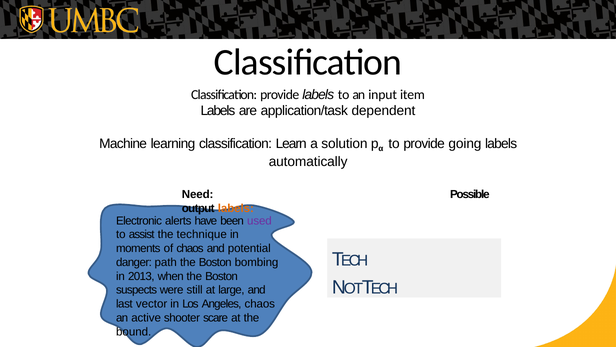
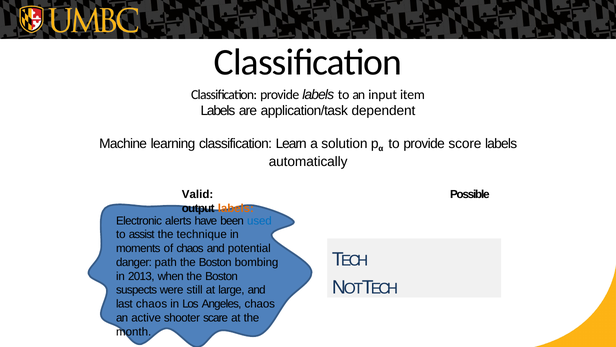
going: going -> score
Need: Need -> Valid
used colour: purple -> blue
last vector: vector -> chaos
bound: bound -> month
